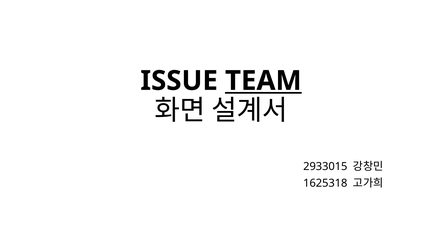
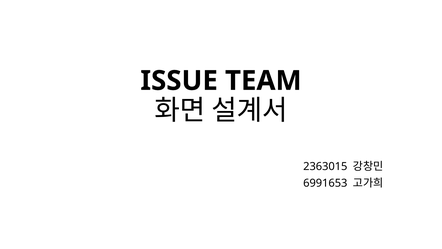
TEAM underline: present -> none
2933015: 2933015 -> 2363015
1625318: 1625318 -> 6991653
